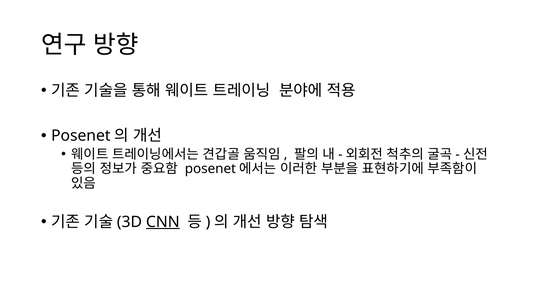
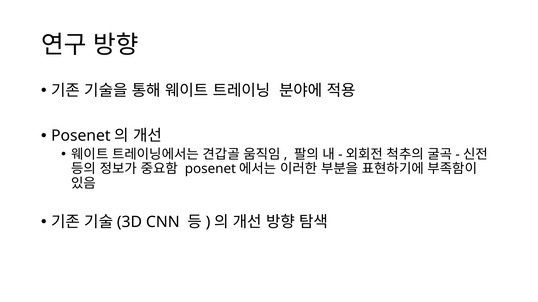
CNN underline: present -> none
